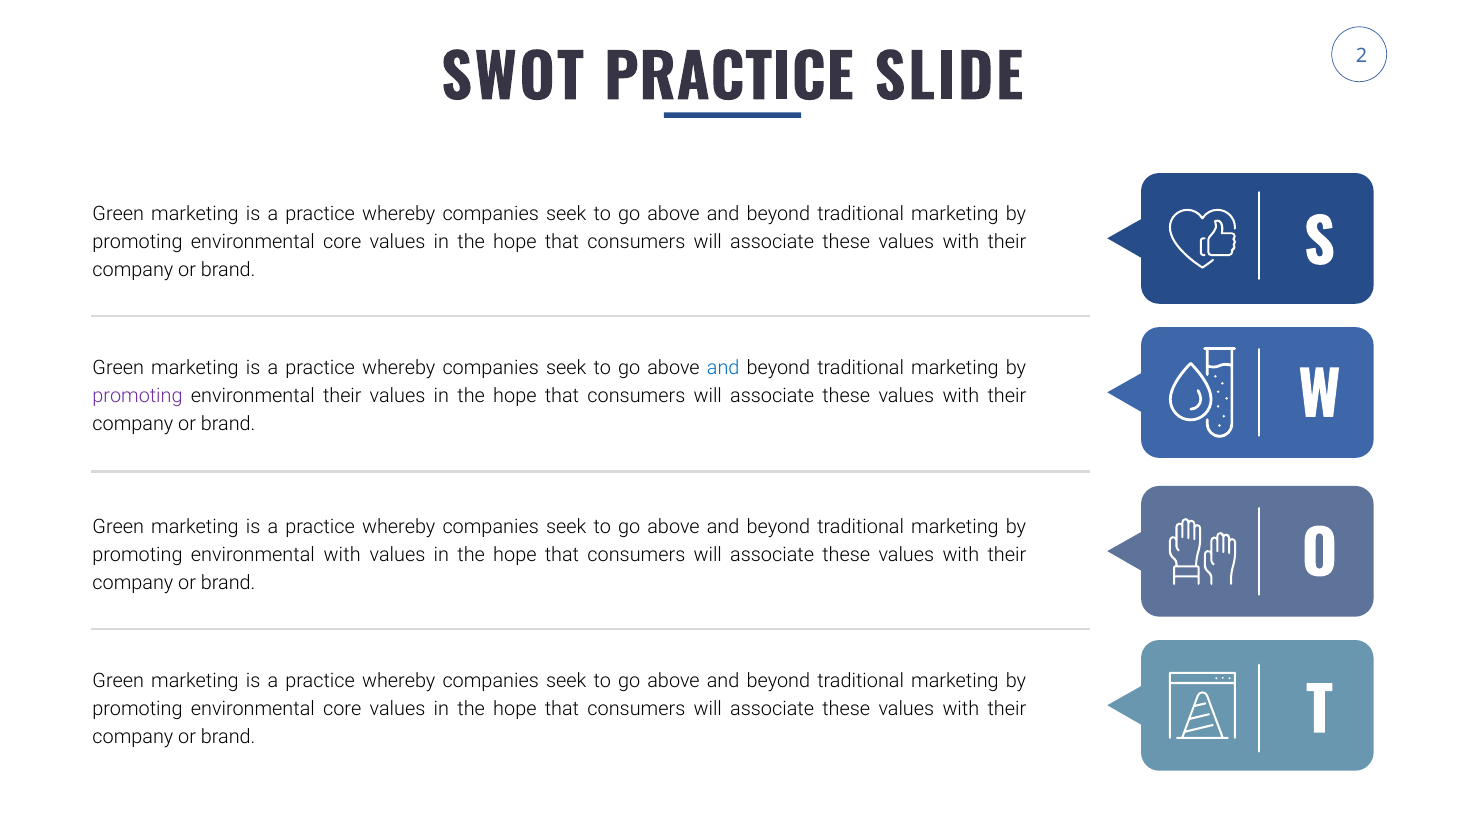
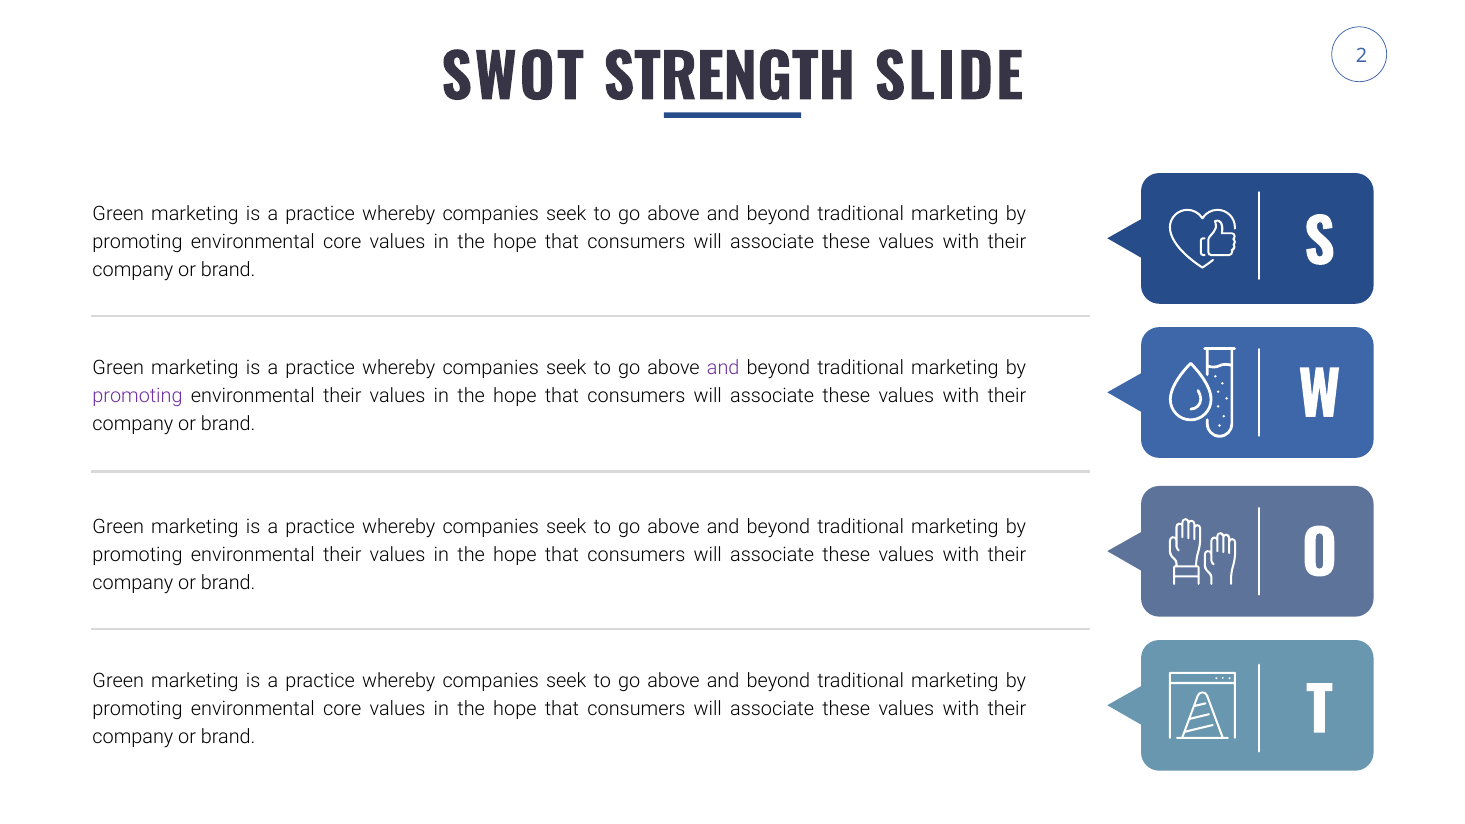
SWOT PRACTICE: PRACTICE -> STRENGTH
and at (723, 368) colour: blue -> purple
with at (342, 555): with -> their
